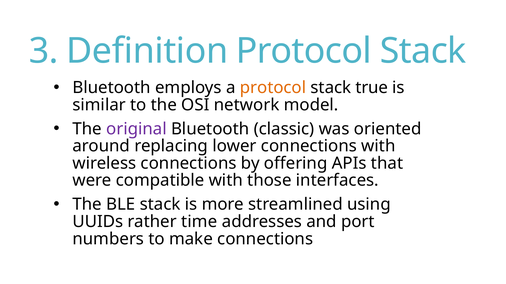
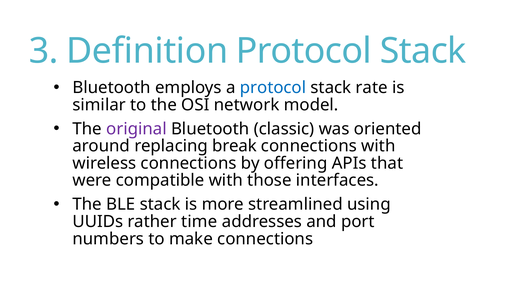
protocol at (273, 88) colour: orange -> blue
true: true -> rate
lower: lower -> break
